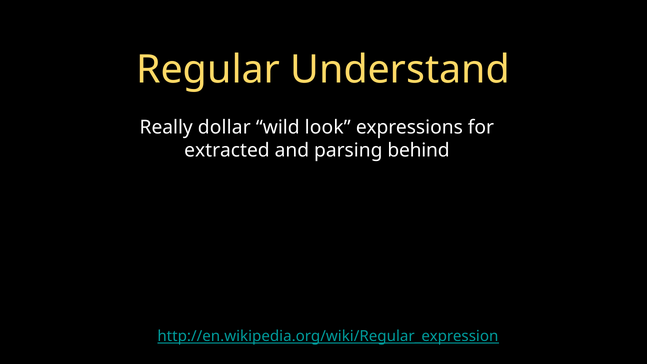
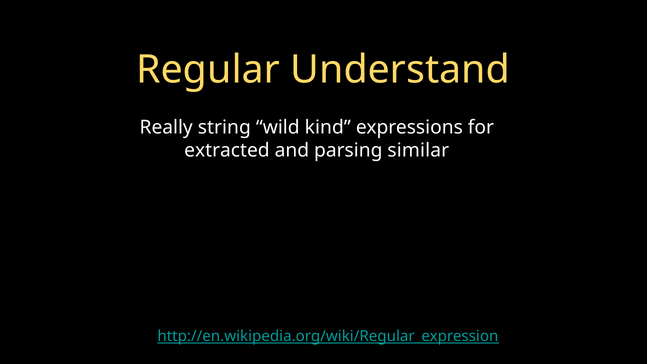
dollar: dollar -> string
look: look -> kind
behind: behind -> similar
